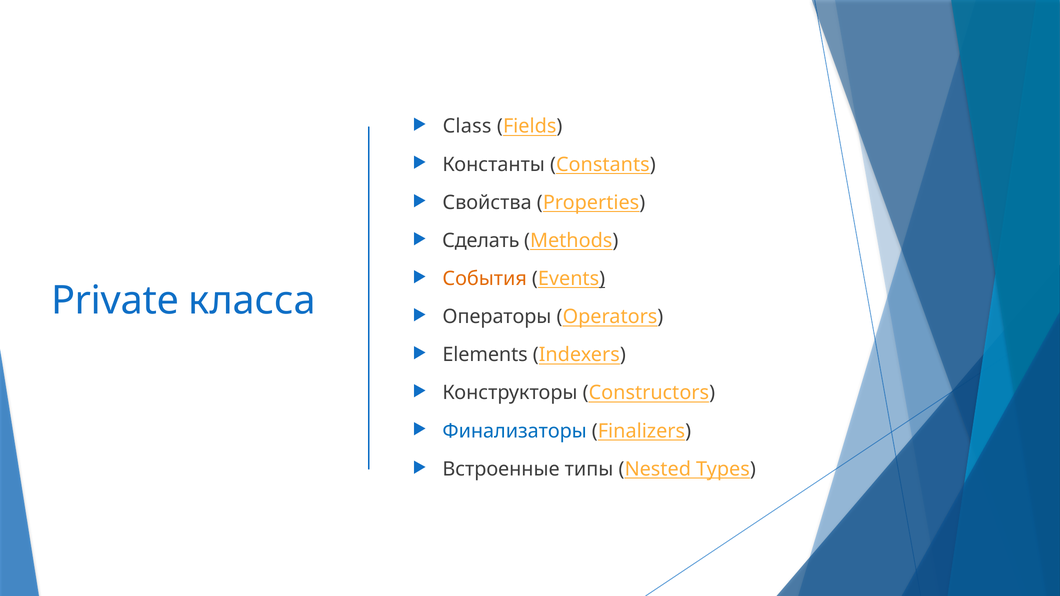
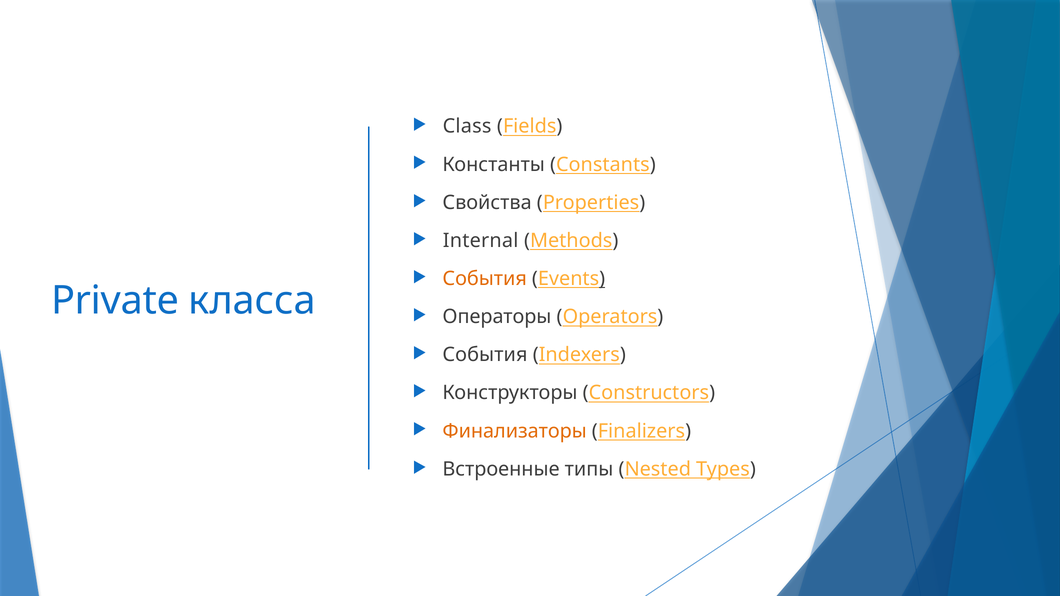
Сделать: Сделать -> Internal
Elements at (485, 355): Elements -> События
Финализаторы colour: blue -> orange
